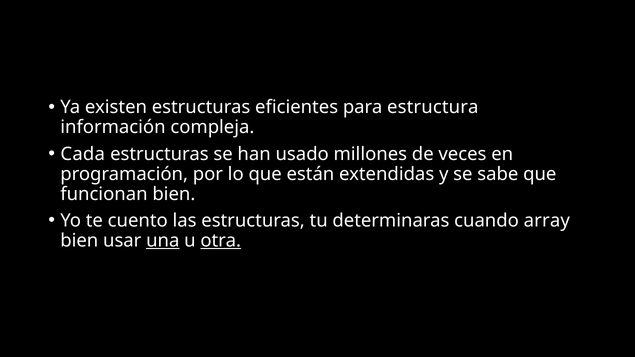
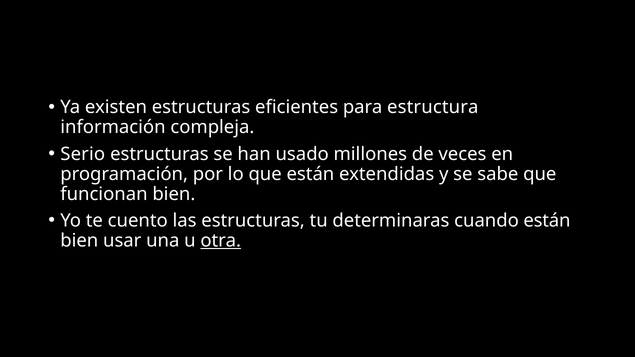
Cada: Cada -> Serio
cuando array: array -> están
una underline: present -> none
